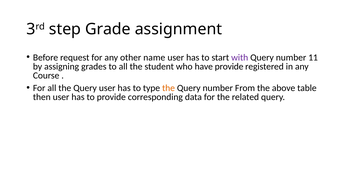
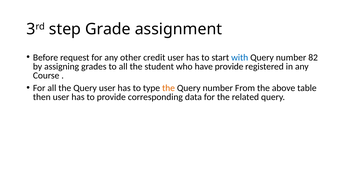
name: name -> credit
with colour: purple -> blue
11: 11 -> 82
